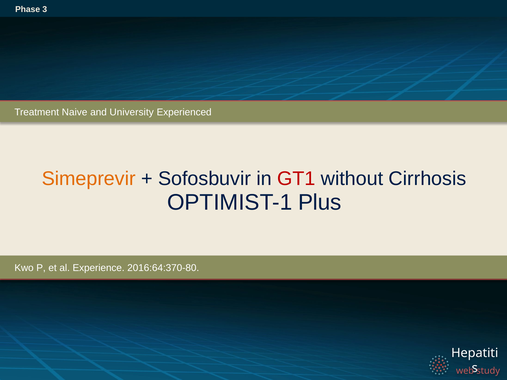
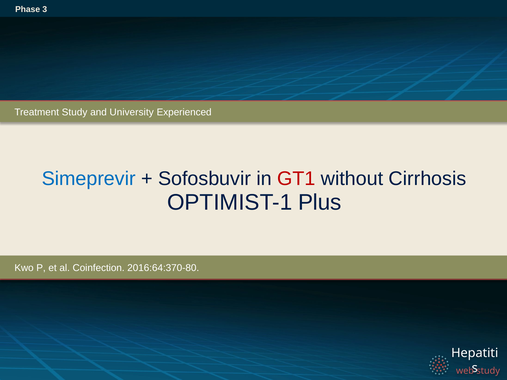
Treatment Naive: Naive -> Study
Simeprevir colour: orange -> blue
Experience: Experience -> Coinfection
